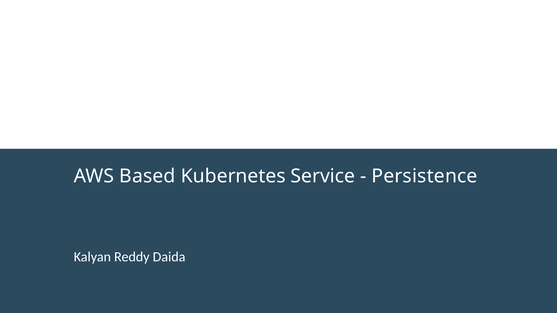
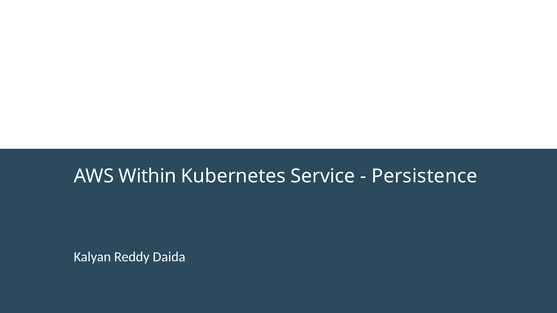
Based: Based -> Within
